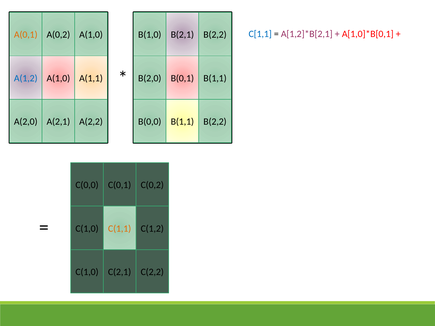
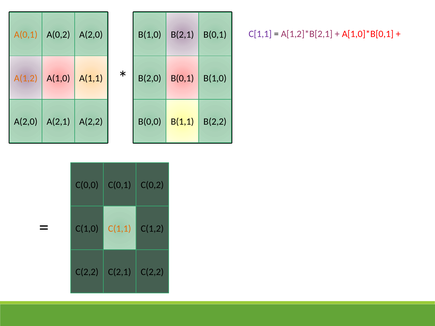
C[1,1 colour: blue -> purple
A(1,0 at (91, 35): A(1,0 -> A(2,0
B(2,2 at (215, 35): B(2,2 -> B(0,1
A(1,2 colour: blue -> orange
B(1,1 at (215, 78): B(1,1 -> B(1,0
C(1,0 at (87, 272): C(1,0 -> C(2,2
